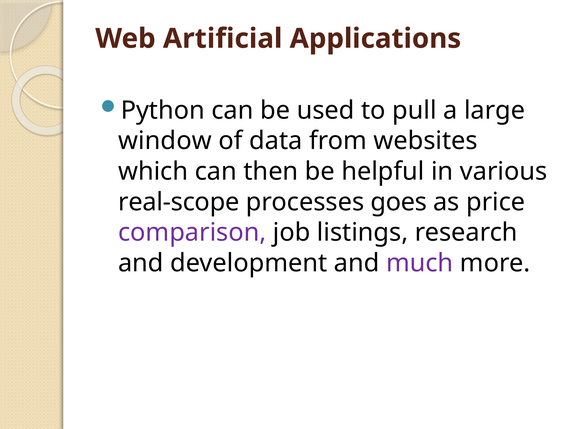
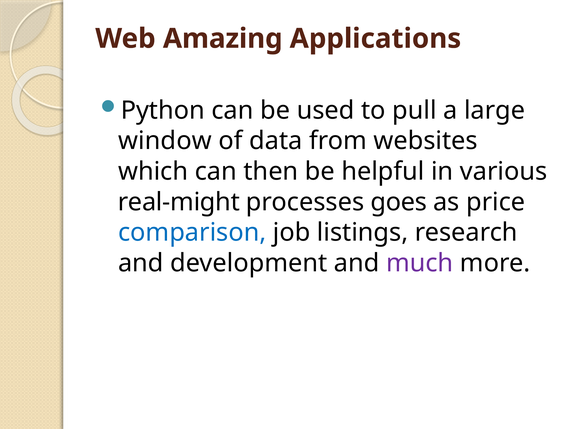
Artificial: Artificial -> Amazing
real-scope: real-scope -> real-might
comparison colour: purple -> blue
